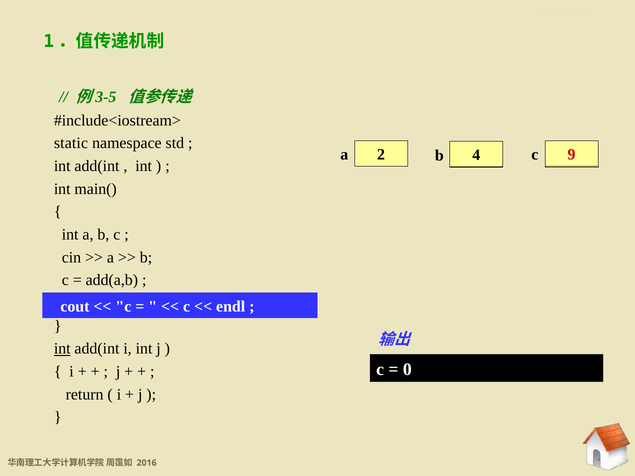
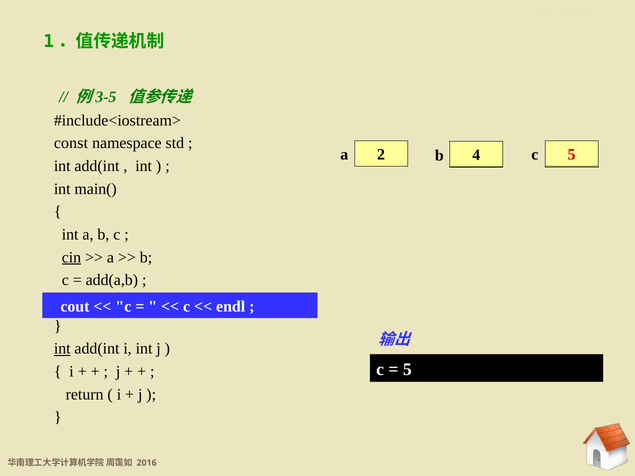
static: static -> const
4 9: 9 -> 5
cin underline: none -> present
0 at (407, 369): 0 -> 5
